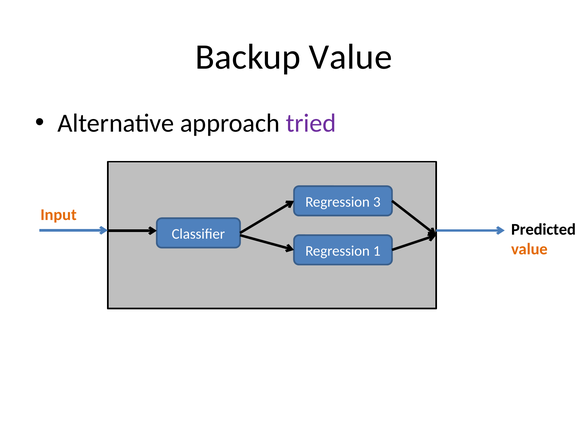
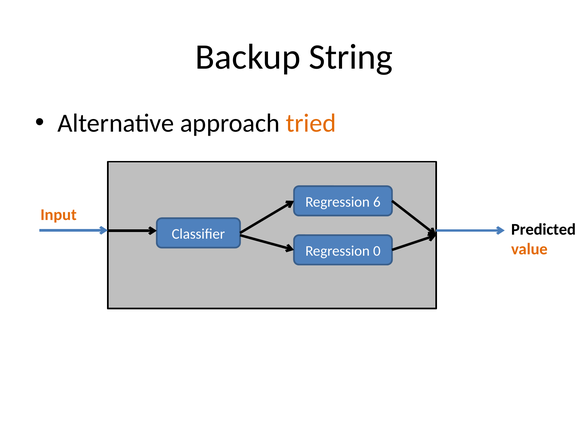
Backup Value: Value -> String
tried colour: purple -> orange
3: 3 -> 6
1: 1 -> 0
